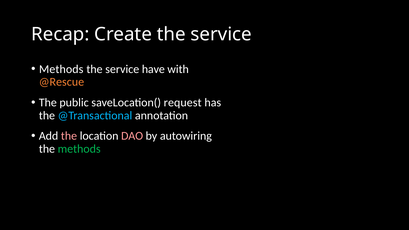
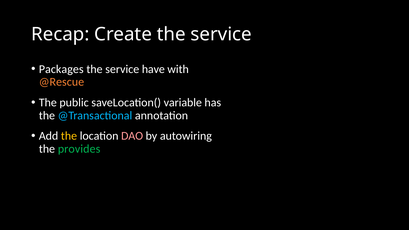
Methods at (61, 69): Methods -> Packages
request: request -> variable
the at (69, 136) colour: pink -> yellow
the methods: methods -> provides
